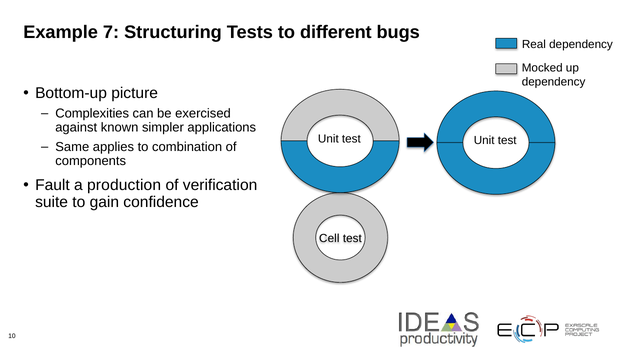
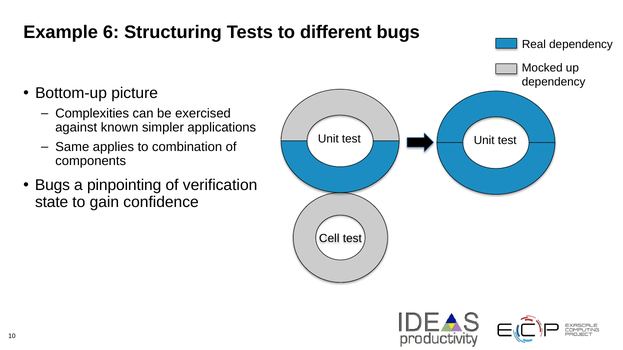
7: 7 -> 6
Fault at (52, 186): Fault -> Bugs
production: production -> pinpointing
suite: suite -> state
